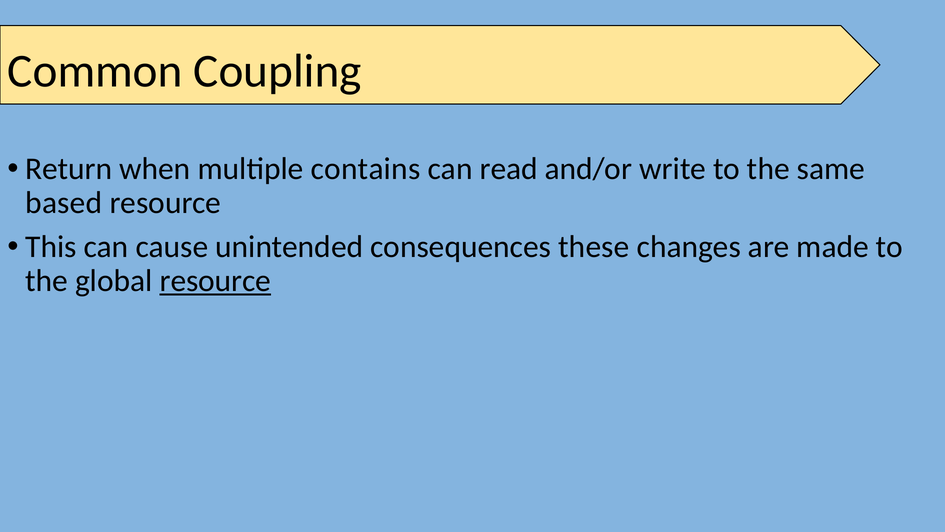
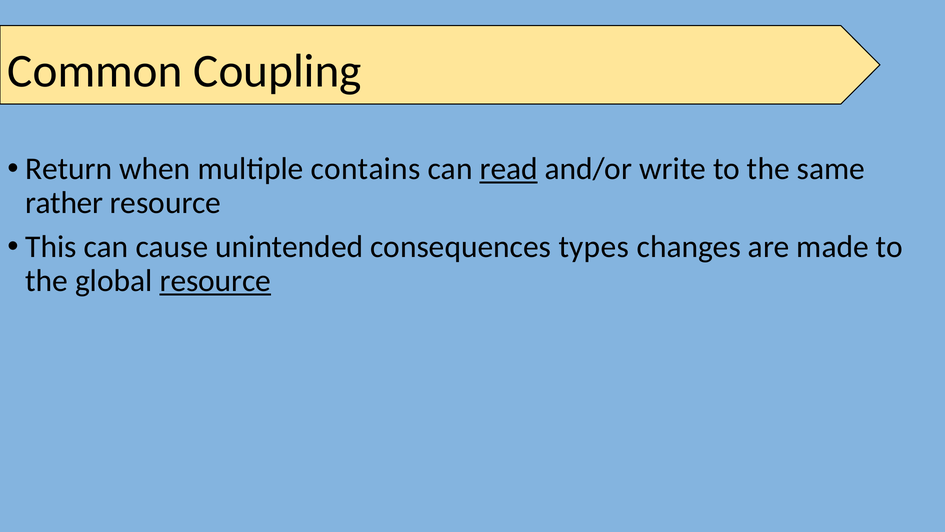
read underline: none -> present
based: based -> rather
these: these -> types
